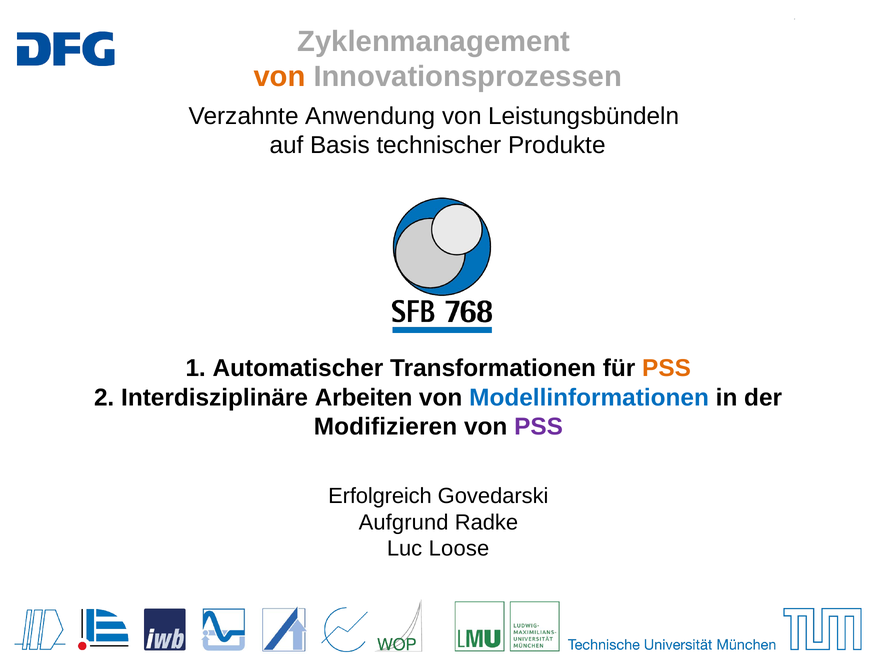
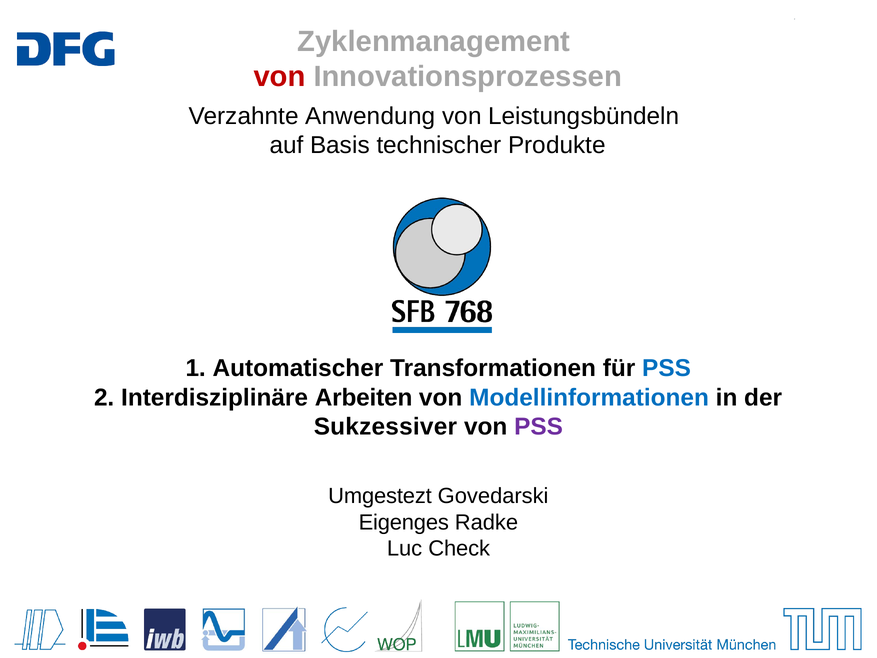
von at (279, 77) colour: orange -> red
PSS at (667, 368) colour: orange -> blue
Modifizieren: Modifizieren -> Sukzessiver
Erfolgreich: Erfolgreich -> Umgestezt
Aufgrund: Aufgrund -> Eigenges
Loose: Loose -> Check
